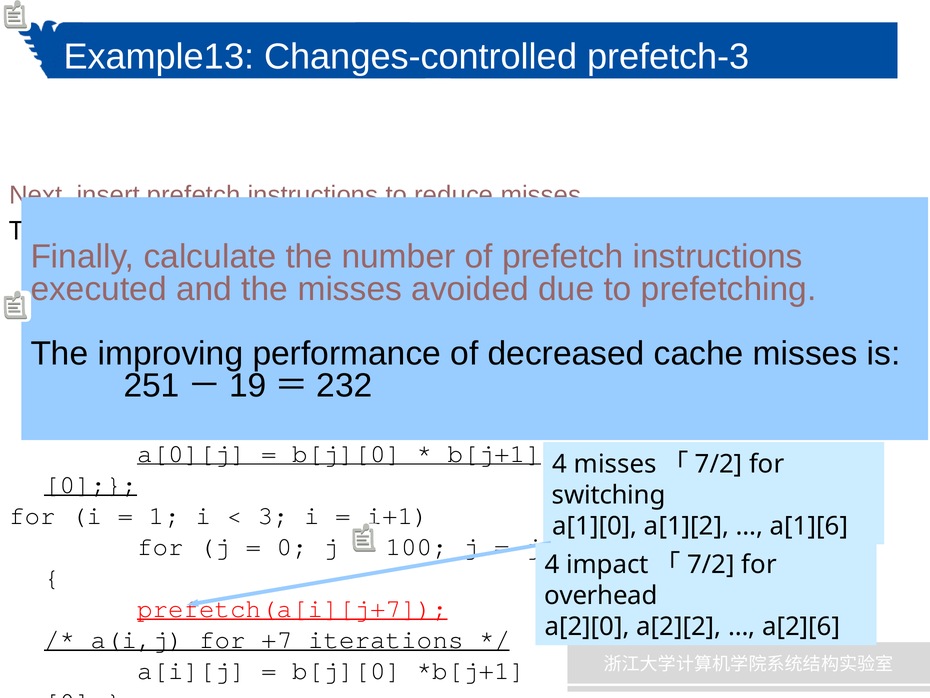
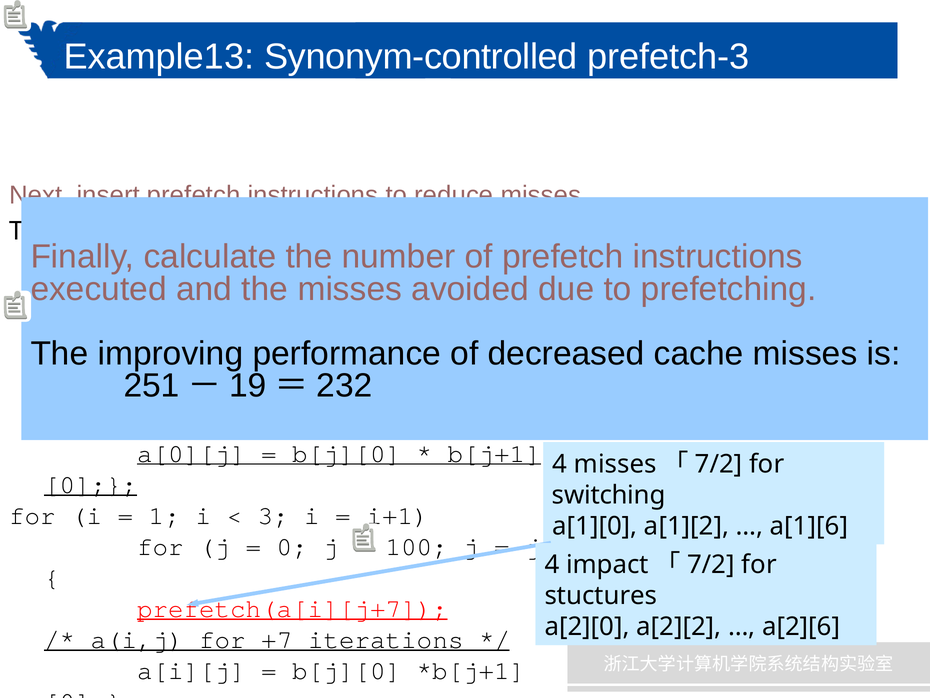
Changes-controlled: Changes-controlled -> Synonym-controlled
overhead: overhead -> stuctures
